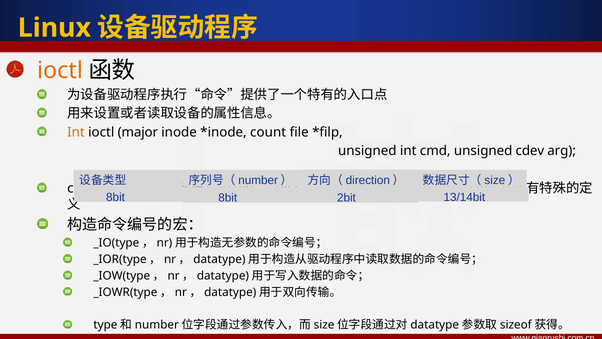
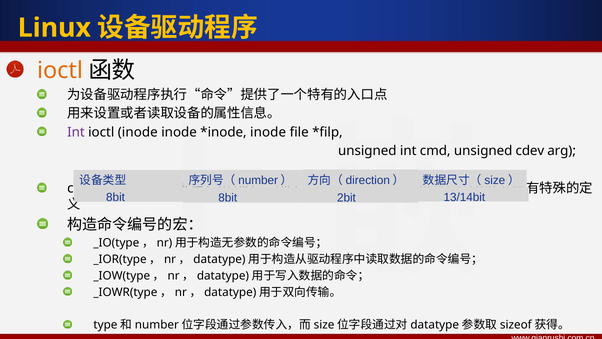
Int at (76, 132) colour: orange -> purple
ioctl major: major -> inode
count at (268, 132): count -> inode
